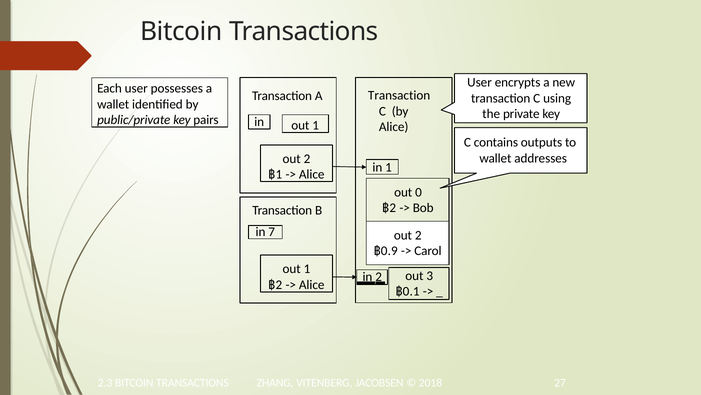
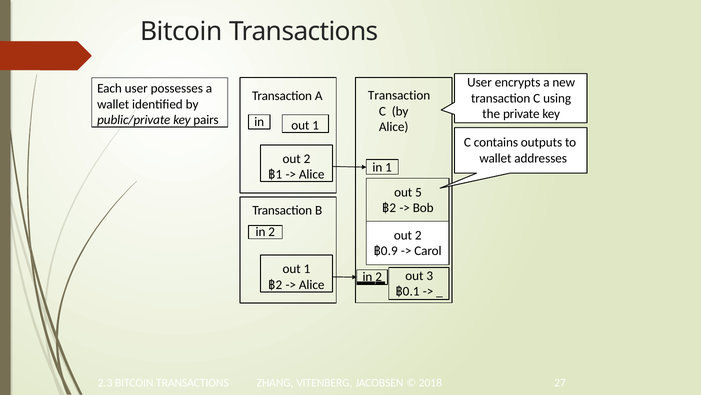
0: 0 -> 5
7 at (272, 231): 7 -> 2
